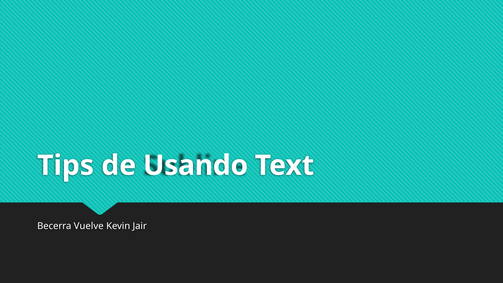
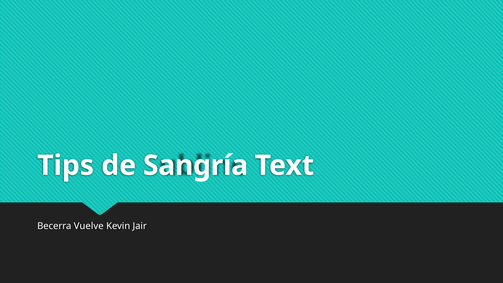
Usando: Usando -> Sangría
